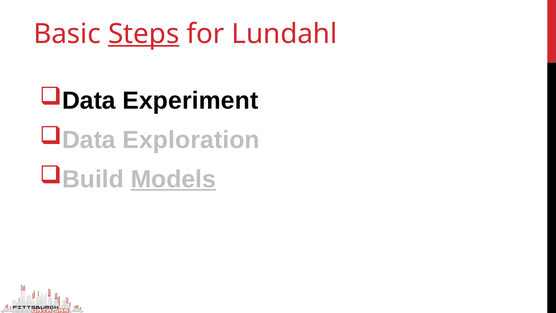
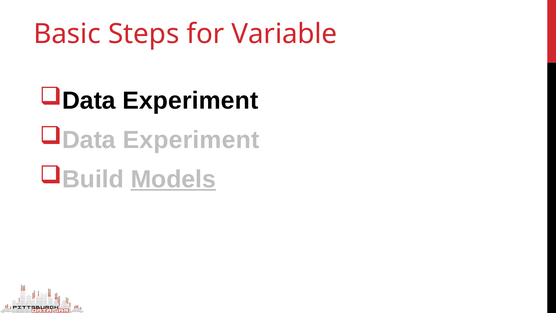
Steps underline: present -> none
Lundahl: Lundahl -> Variable
Exploration at (191, 140): Exploration -> Experiment
